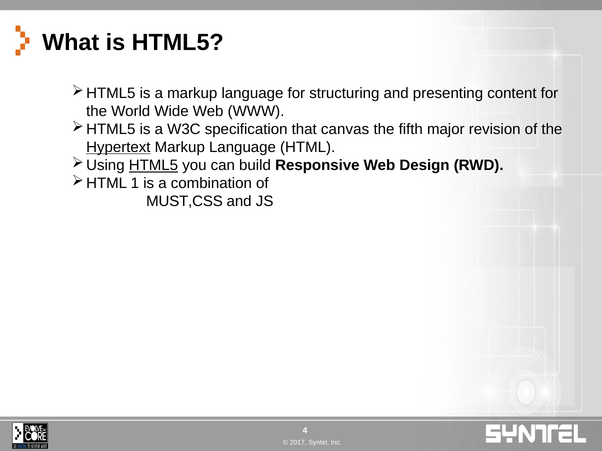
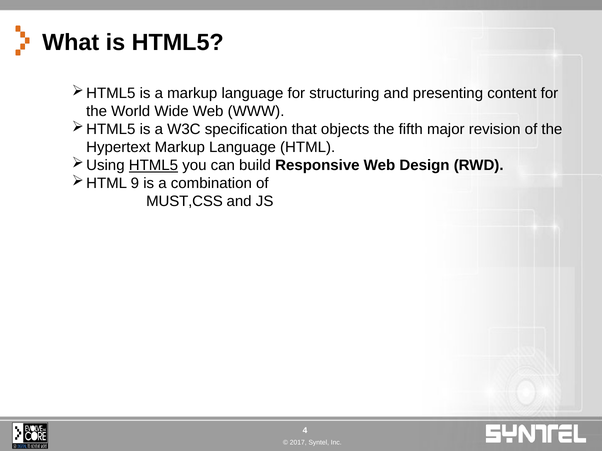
canvas: canvas -> objects
Hypertext underline: present -> none
1: 1 -> 9
